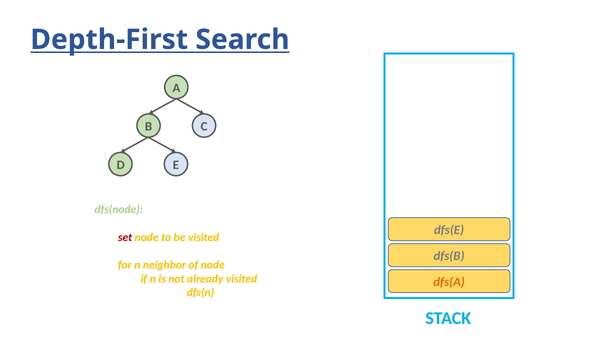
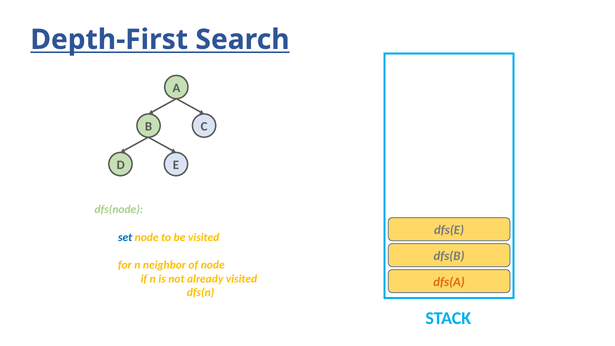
set colour: red -> blue
